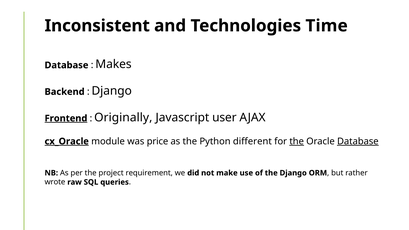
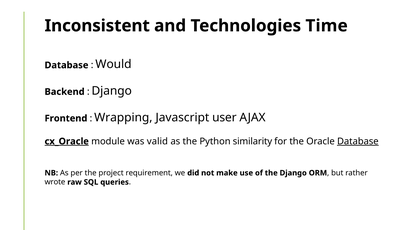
Makes: Makes -> Would
Frontend underline: present -> none
Originally: Originally -> Wrapping
price: price -> valid
different: different -> similarity
the at (297, 141) underline: present -> none
